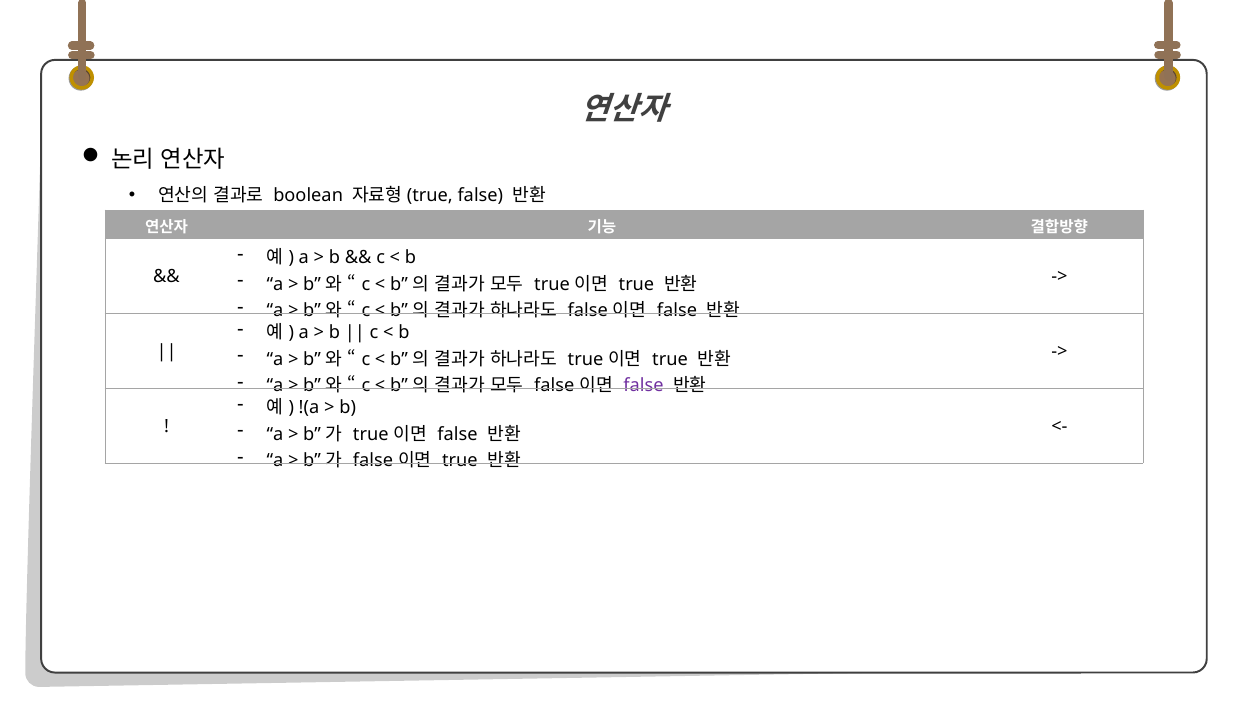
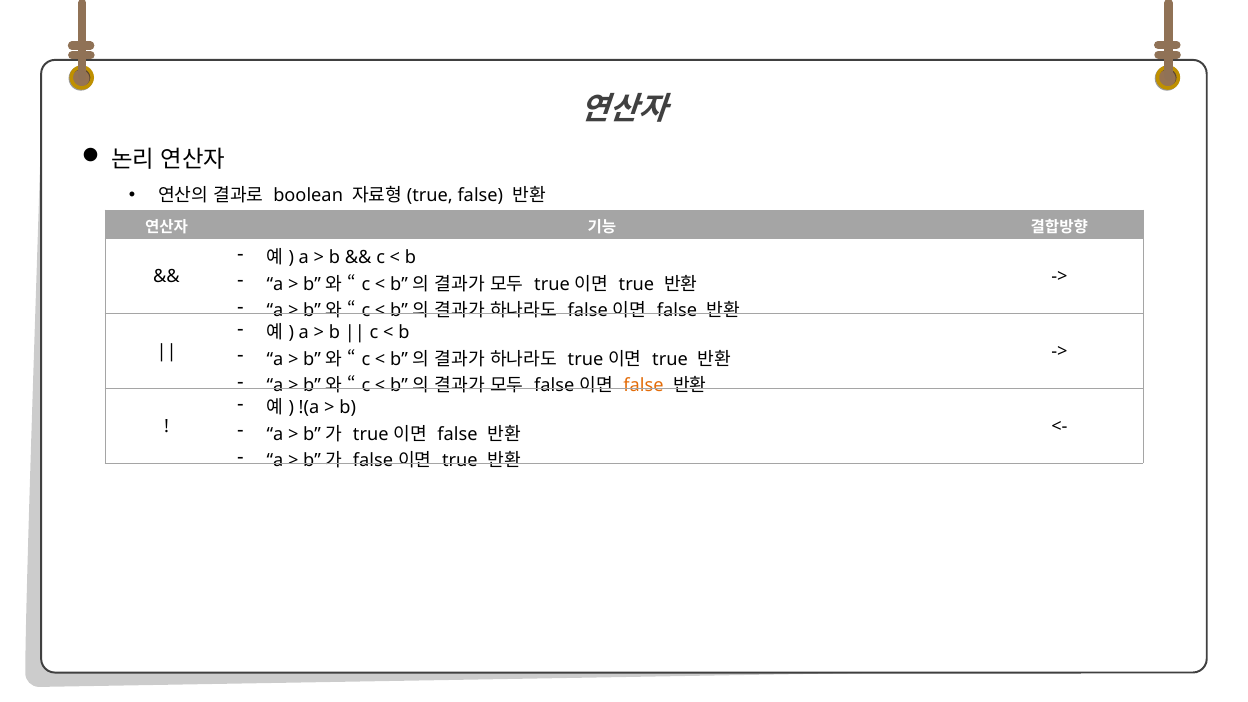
false at (643, 386) colour: purple -> orange
